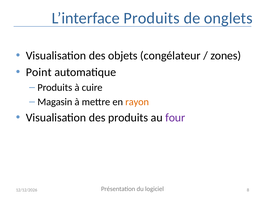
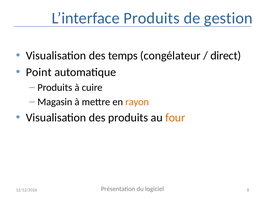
onglets: onglets -> gestion
objets: objets -> temps
zones: zones -> direct
four colour: purple -> orange
